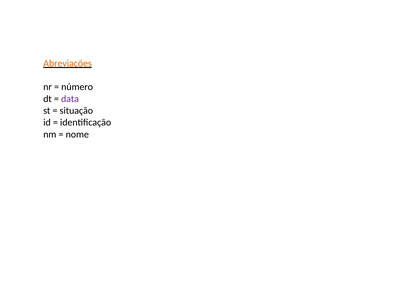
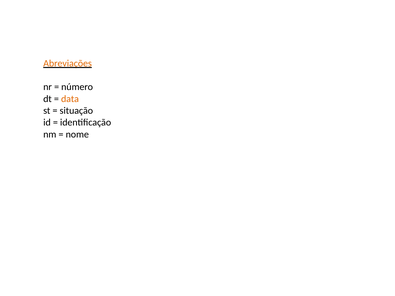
data colour: purple -> orange
